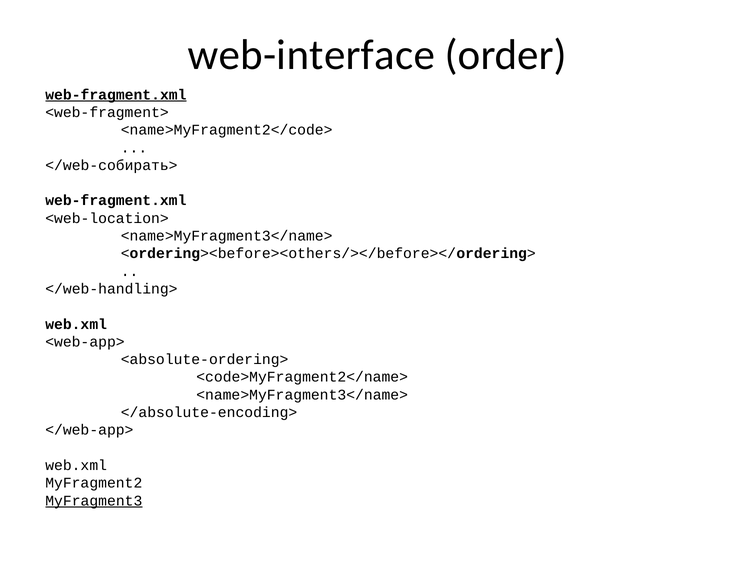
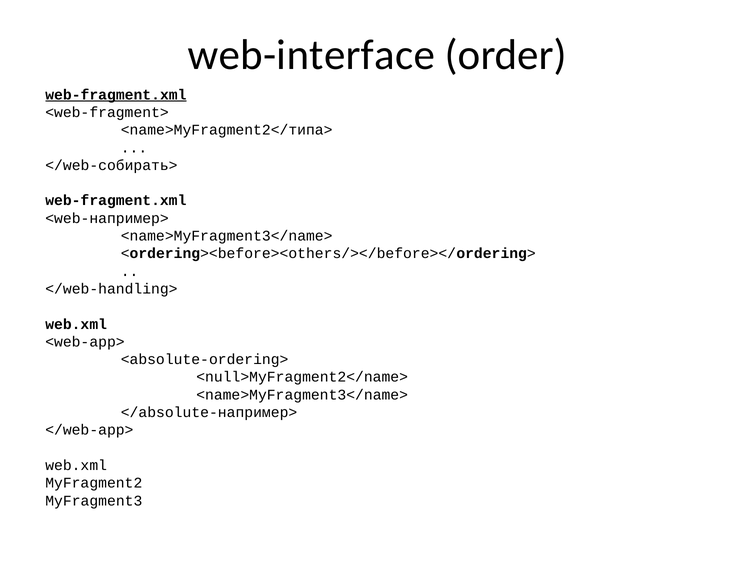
<name>MyFragment2</code>: <name>MyFragment2</code> -> <name>MyFragment2</типа>
<web-location>: <web-location> -> <web-например>
<code>MyFragment2</name>: <code>MyFragment2</name> -> <null>MyFragment2</name>
</absolute-encoding>: </absolute-encoding> -> </absolute-например>
MyFragment3 underline: present -> none
